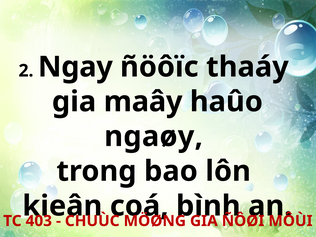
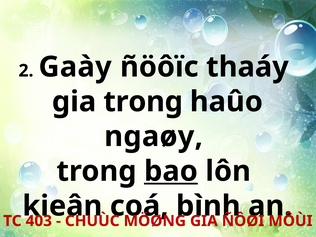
Ngay: Ngay -> Gaày
gia maây: maây -> trong
bao underline: none -> present
